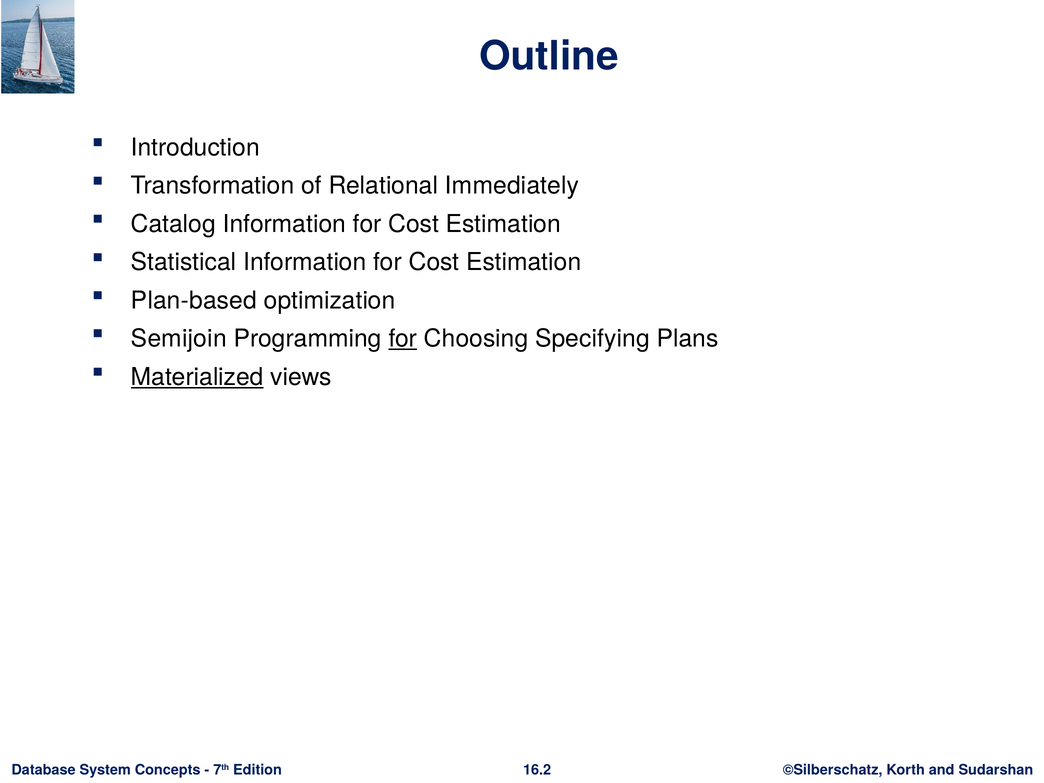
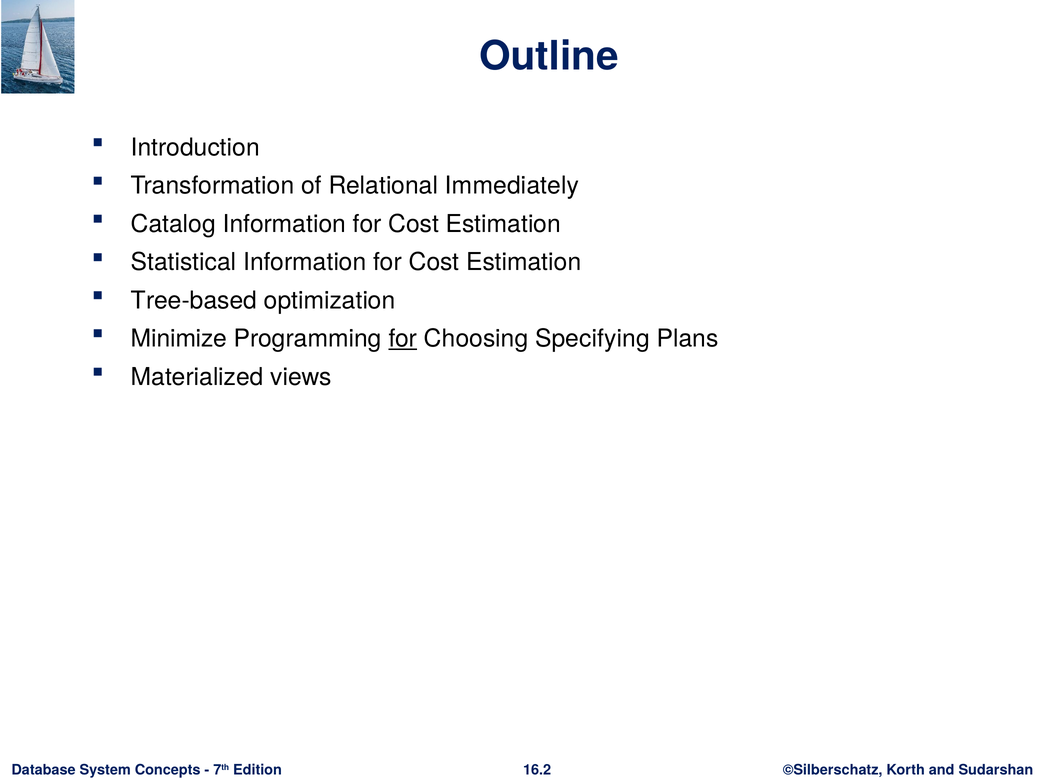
Plan-based: Plan-based -> Tree-based
Semijoin: Semijoin -> Minimize
Materialized underline: present -> none
